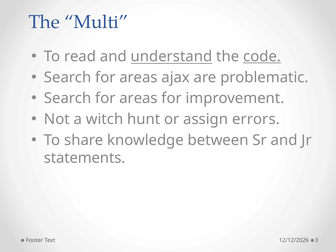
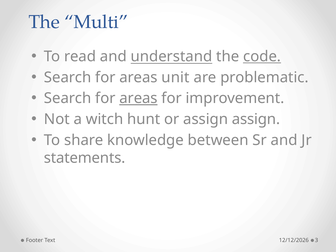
ajax: ajax -> unit
areas at (138, 98) underline: none -> present
assign errors: errors -> assign
